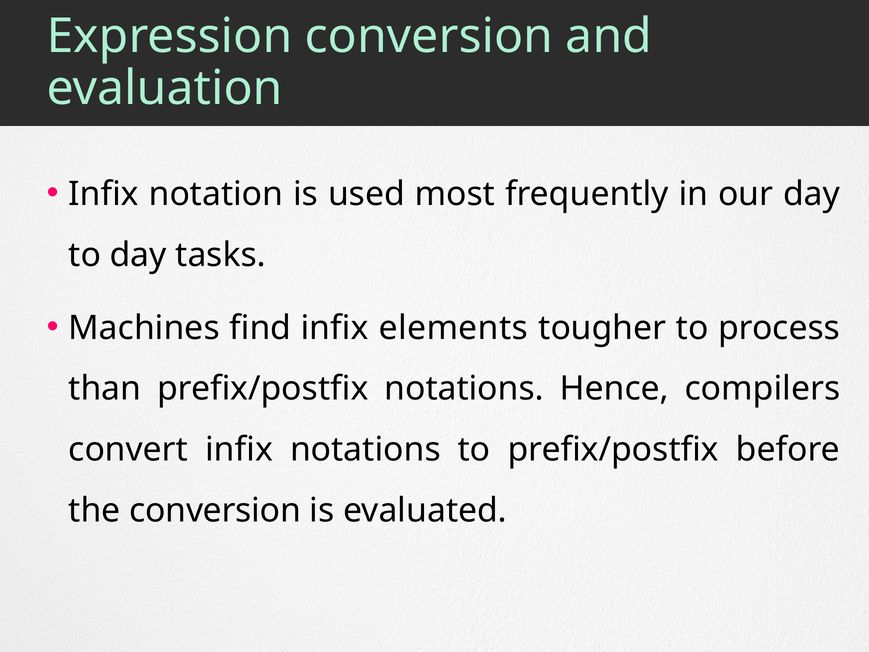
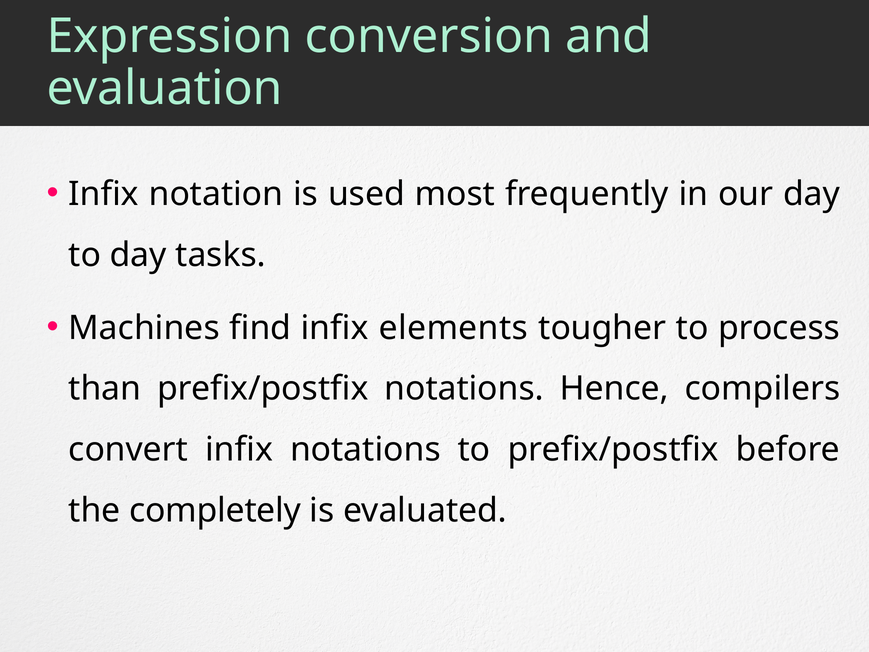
the conversion: conversion -> completely
